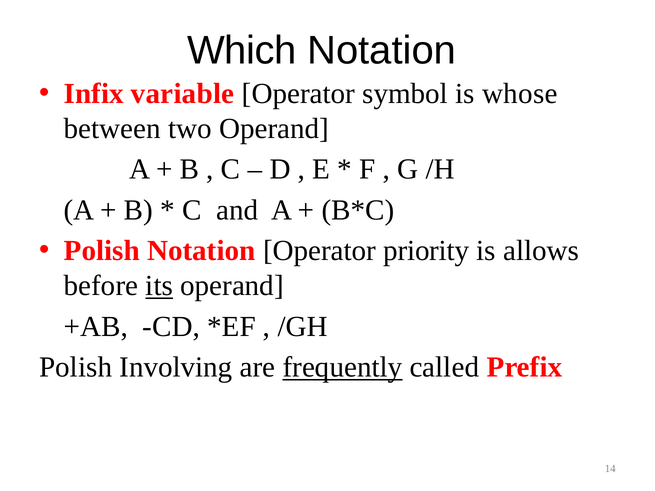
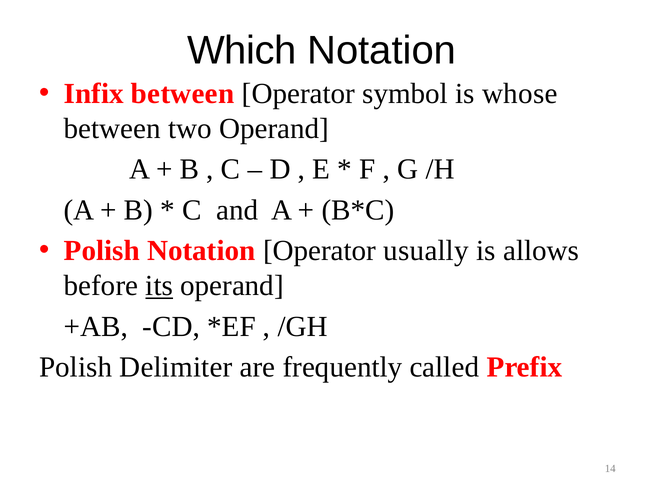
Infix variable: variable -> between
priority: priority -> usually
Involving: Involving -> Delimiter
frequently underline: present -> none
